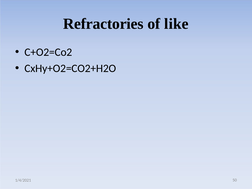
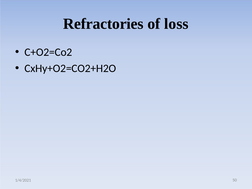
like: like -> loss
